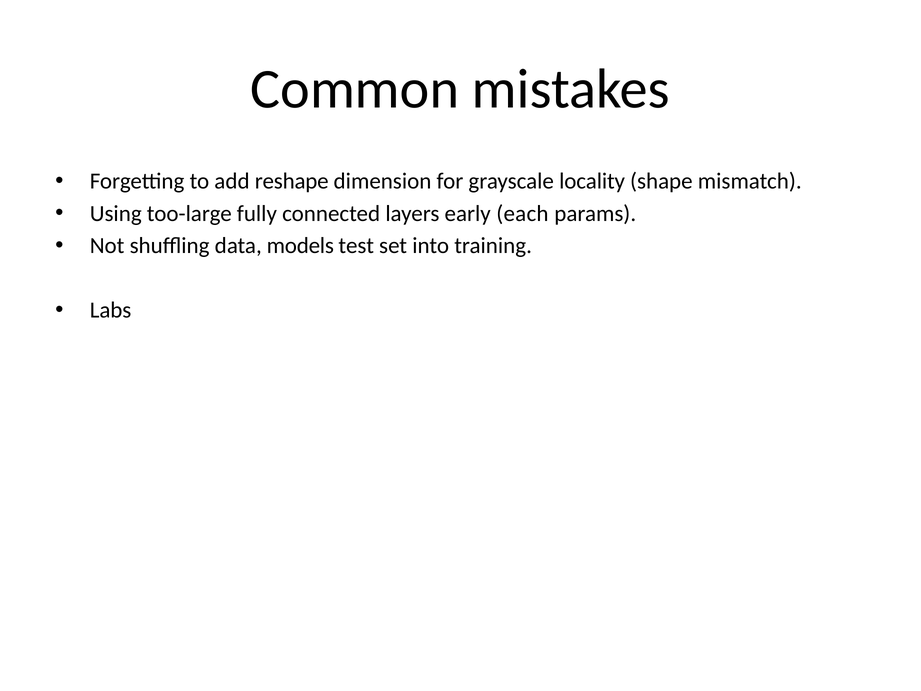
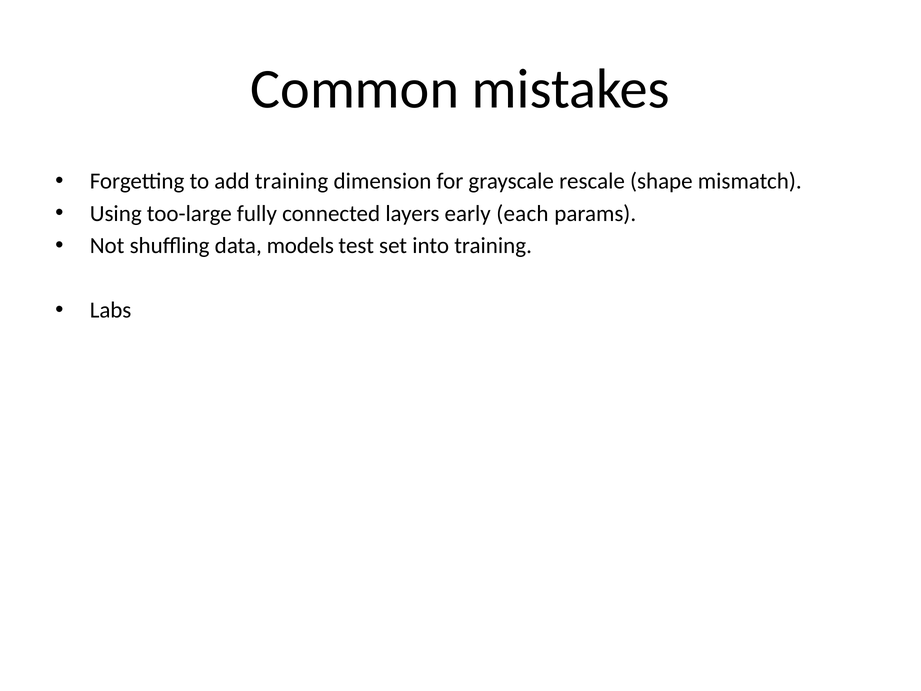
add reshape: reshape -> training
locality: locality -> rescale
